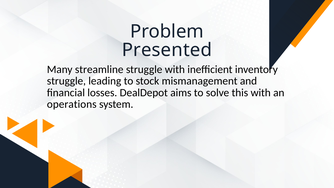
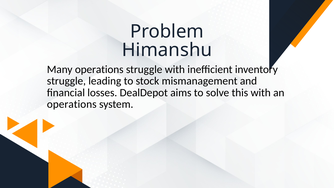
Presented: Presented -> Himanshu
Many streamline: streamline -> operations
